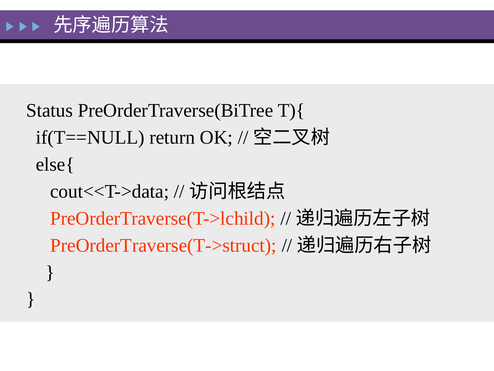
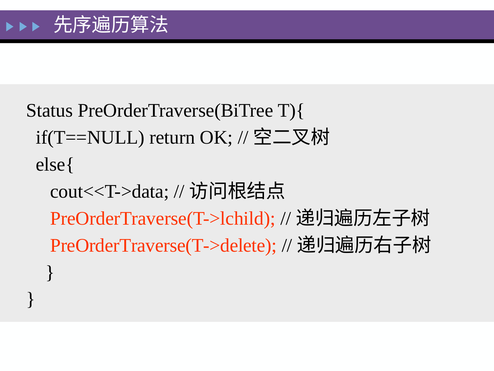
PreOrderTraverse(T->struct: PreOrderTraverse(T->struct -> PreOrderTraverse(T->delete
